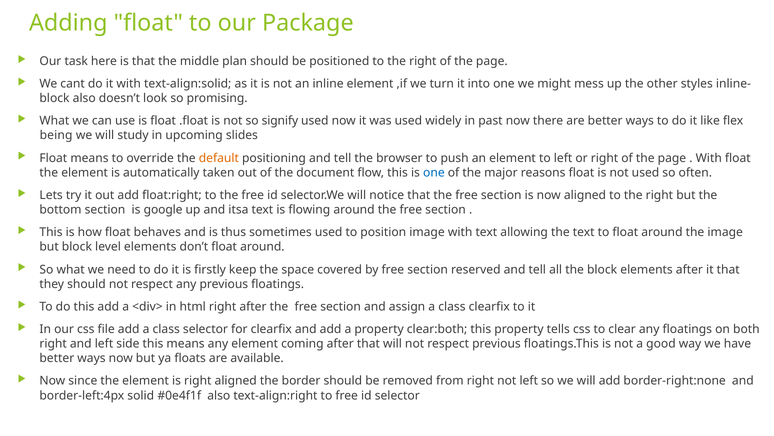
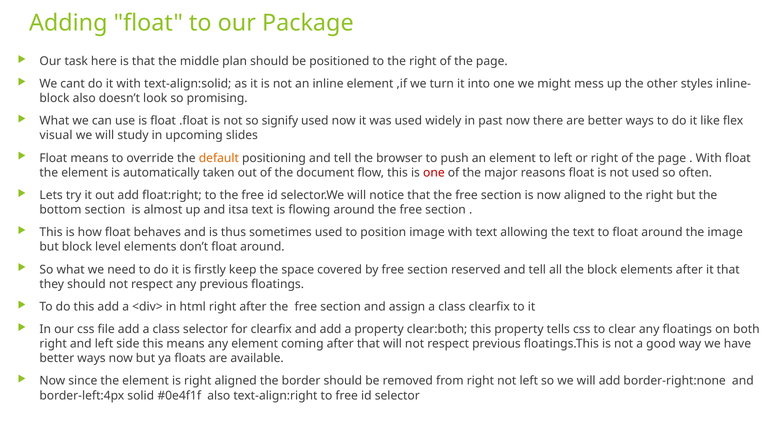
being: being -> visual
one at (434, 172) colour: blue -> red
google: google -> almost
